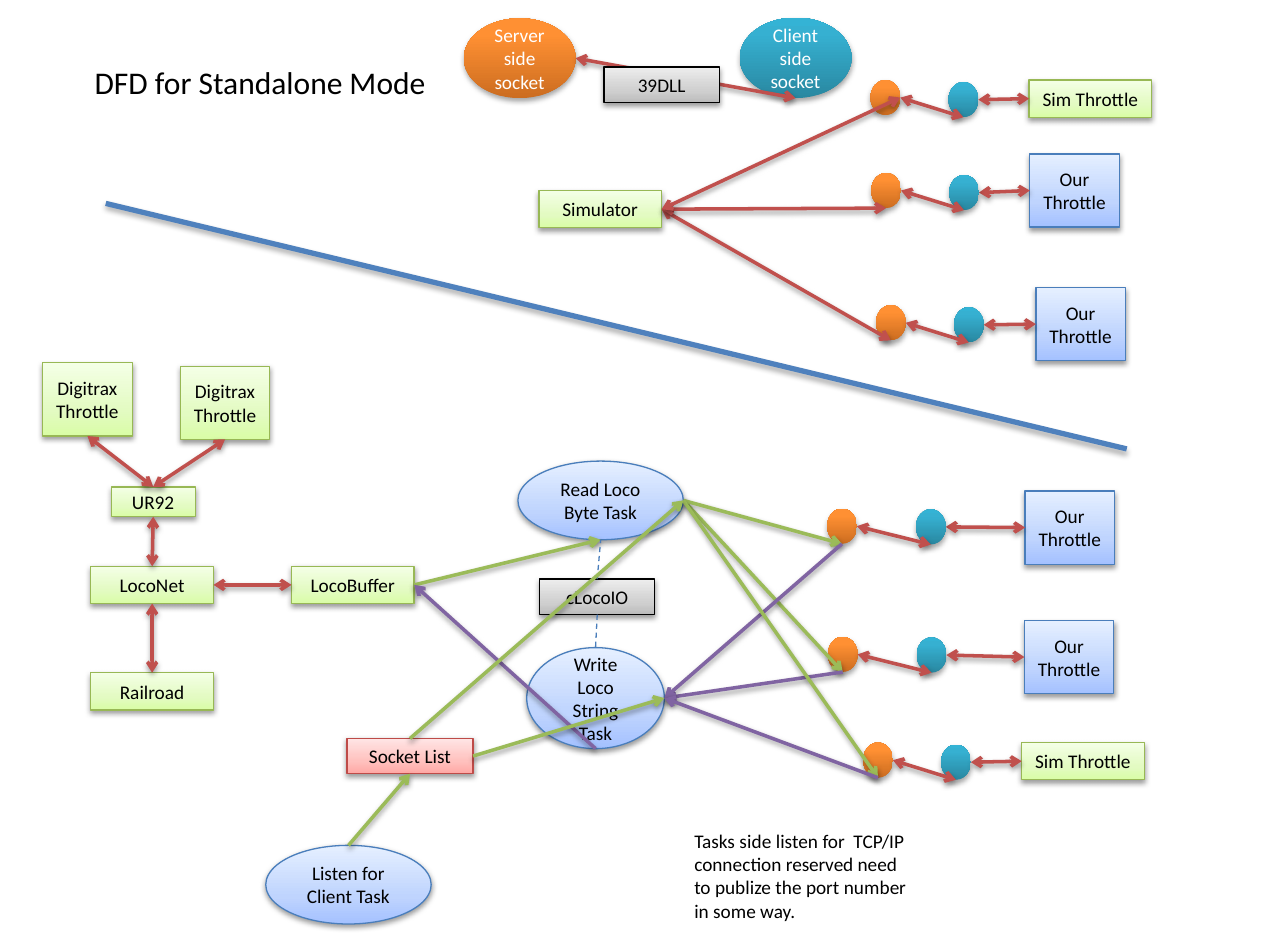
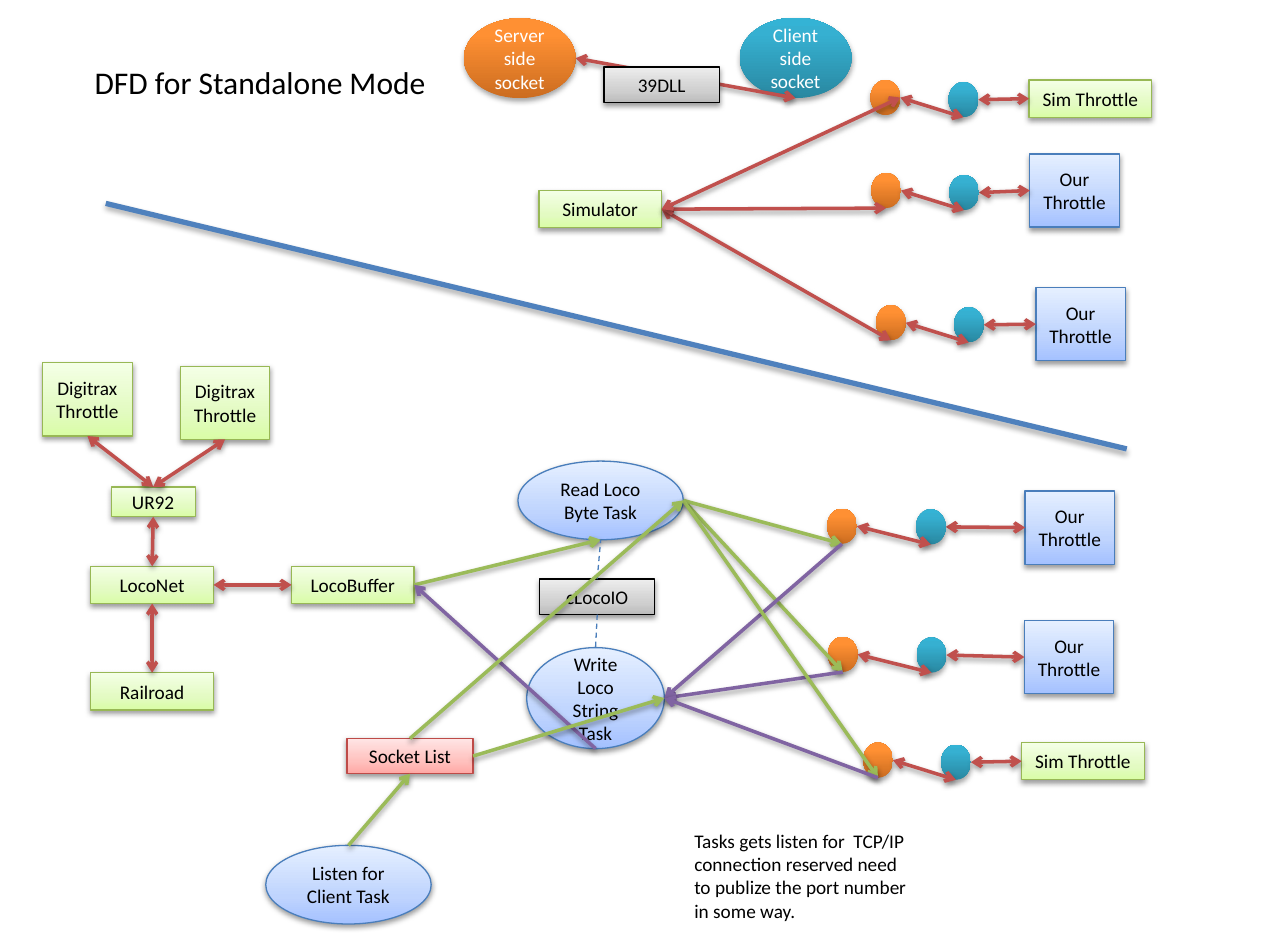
Tasks side: side -> gets
